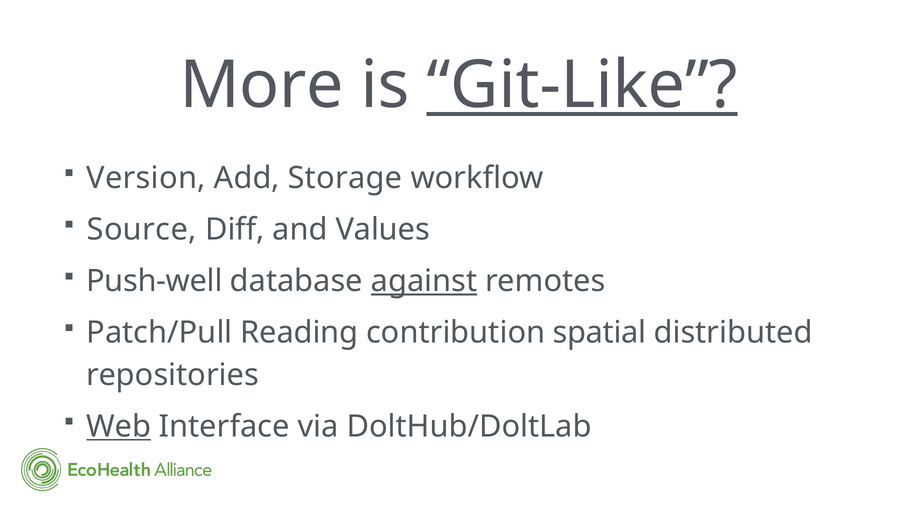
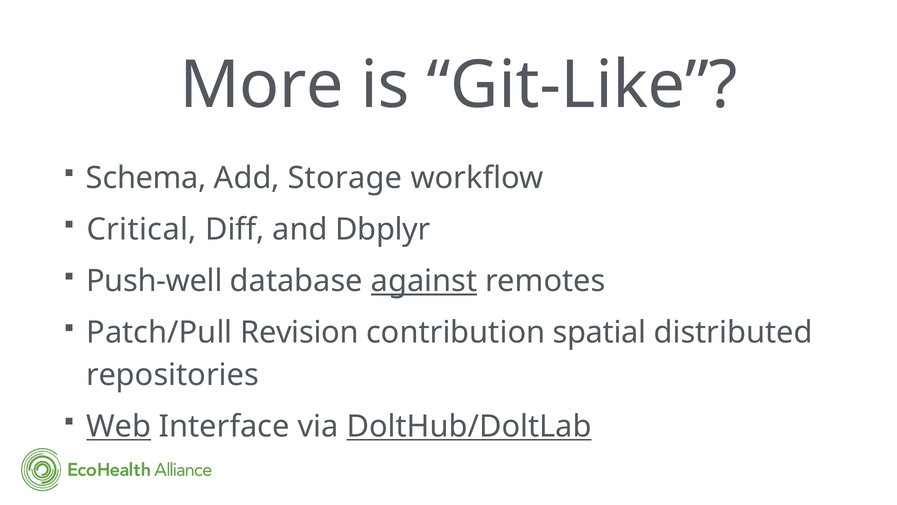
Git-Like underline: present -> none
Version: Version -> Schema
Source: Source -> Critical
Values: Values -> Dbplyr
Reading: Reading -> Revision
DoltHub/DoltLab underline: none -> present
